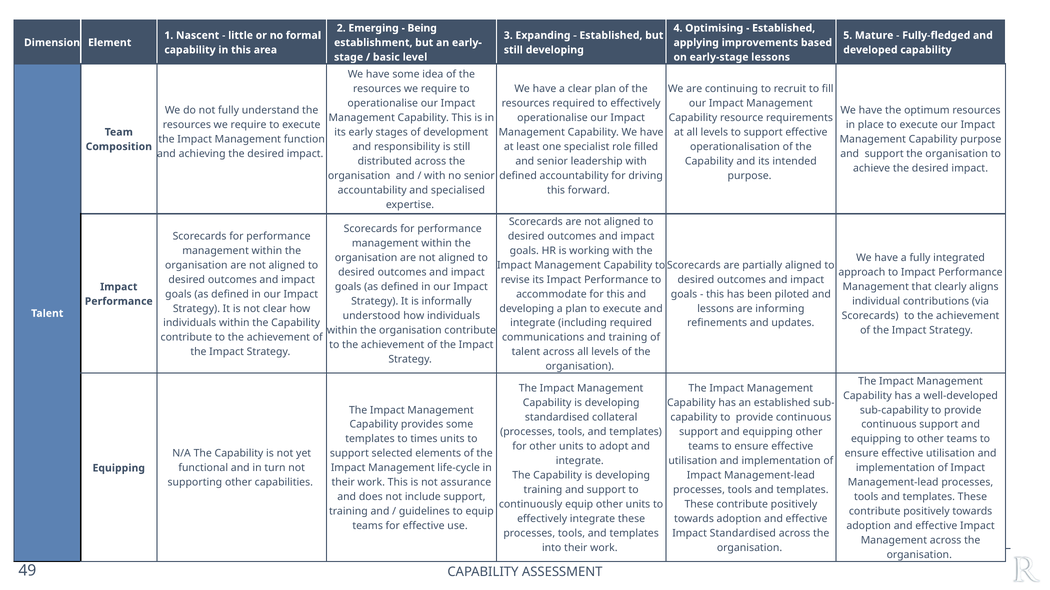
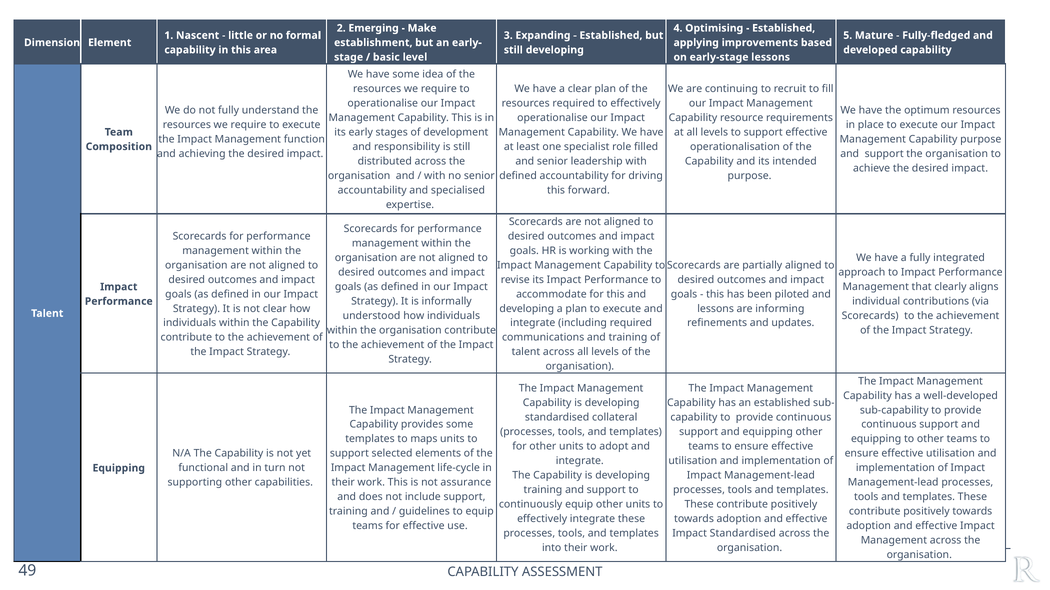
Being: Being -> Make
times: times -> maps
